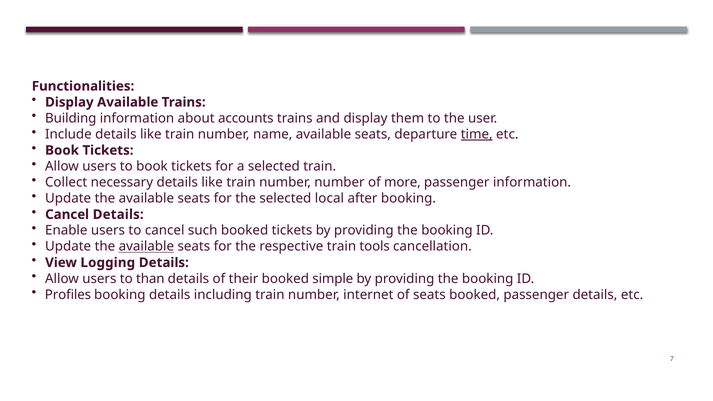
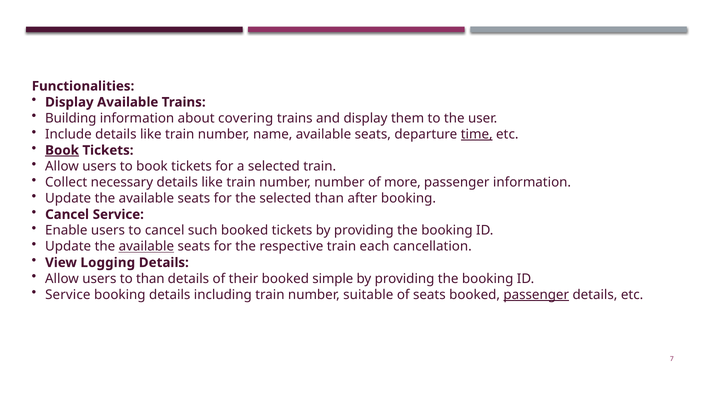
accounts: accounts -> covering
Book at (62, 150) underline: none -> present
selected local: local -> than
Cancel Details: Details -> Service
tools: tools -> each
Profiles at (68, 295): Profiles -> Service
internet: internet -> suitable
passenger at (536, 295) underline: none -> present
